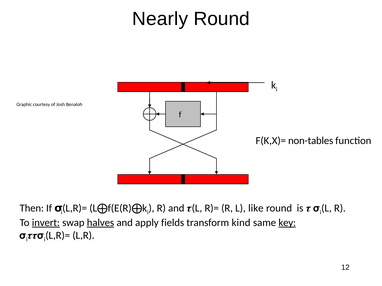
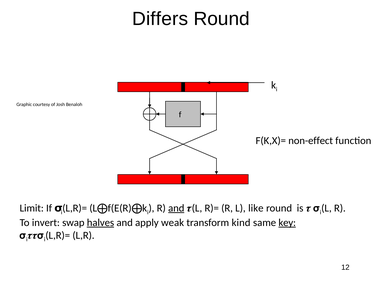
Nearly: Nearly -> Differs
non-tables: non-tables -> non-effect
and at (176, 208) underline: none -> present
Then: Then -> Limit
invert underline: present -> none
fields: fields -> weak
